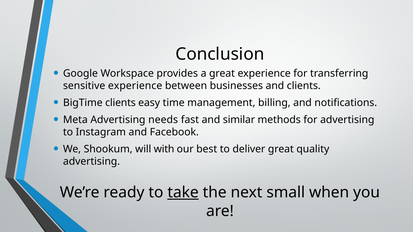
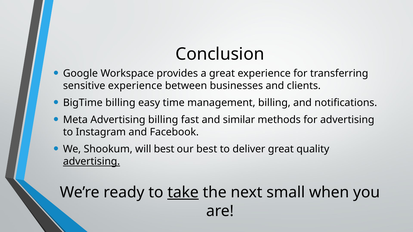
BigTime clients: clients -> billing
Advertising needs: needs -> billing
will with: with -> best
advertising at (92, 162) underline: none -> present
